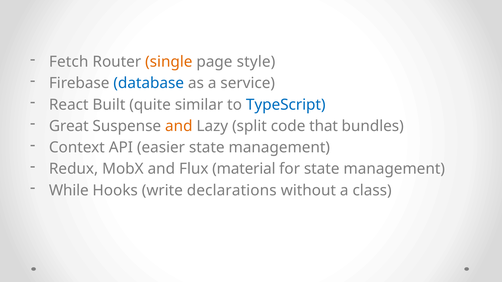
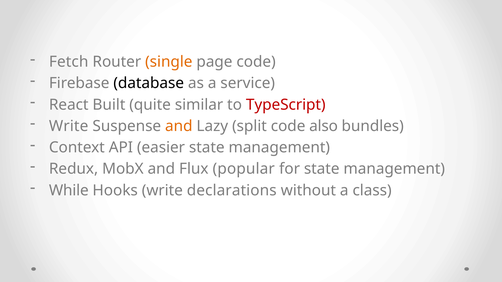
page style: style -> code
database colour: blue -> black
TypeScript colour: blue -> red
Great at (69, 126): Great -> Write
that: that -> also
material: material -> popular
